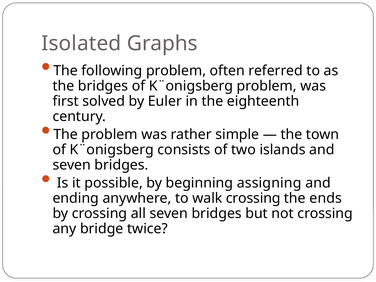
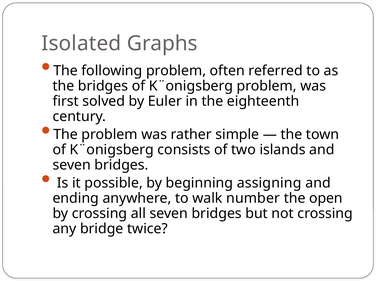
walk crossing: crossing -> number
ends: ends -> open
